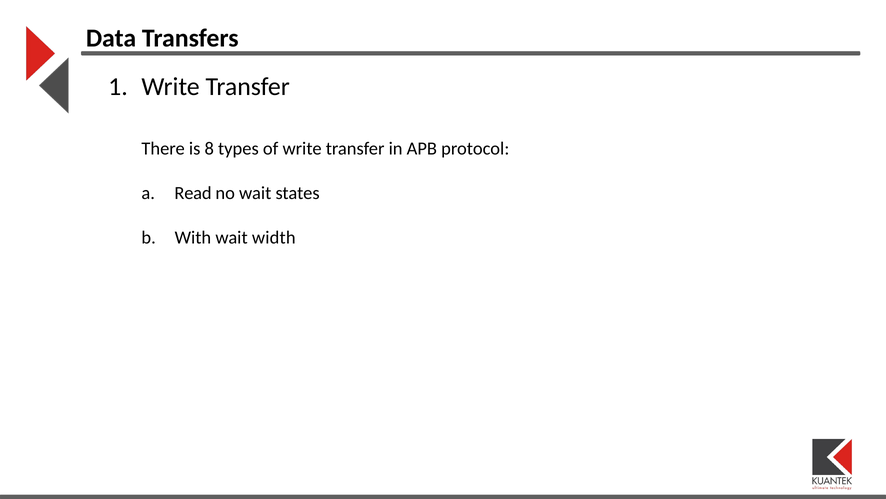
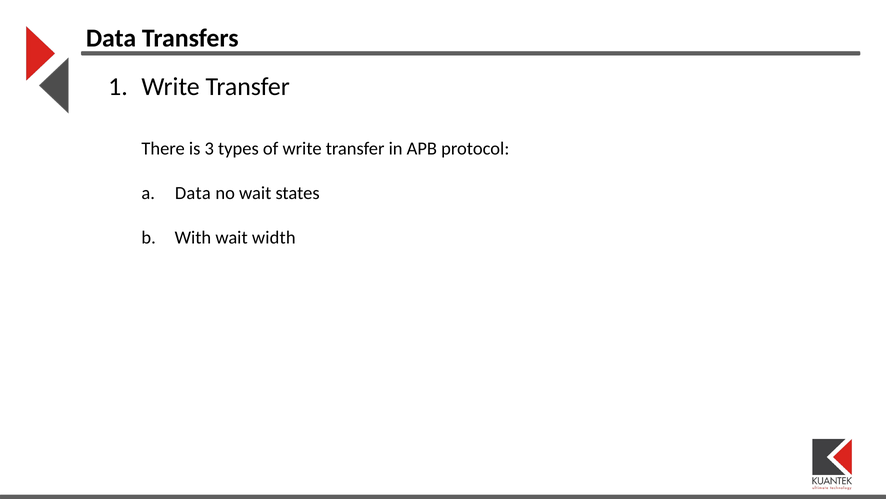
8: 8 -> 3
Read at (193, 193): Read -> Data
